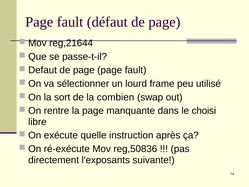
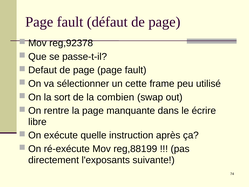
reg,21644: reg,21644 -> reg,92378
lourd: lourd -> cette
choisi: choisi -> écrire
reg,50836: reg,50836 -> reg,88199
